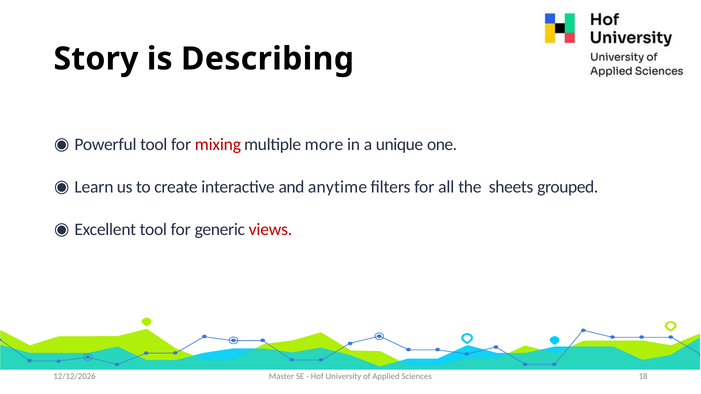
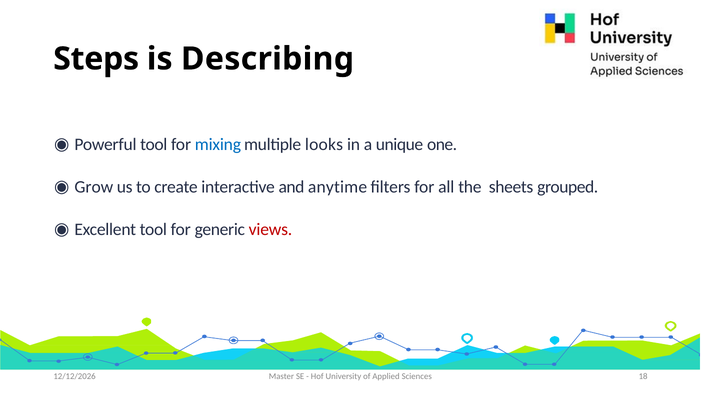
Story: Story -> Steps
mixing colour: red -> blue
more: more -> looks
Learn: Learn -> Grow
